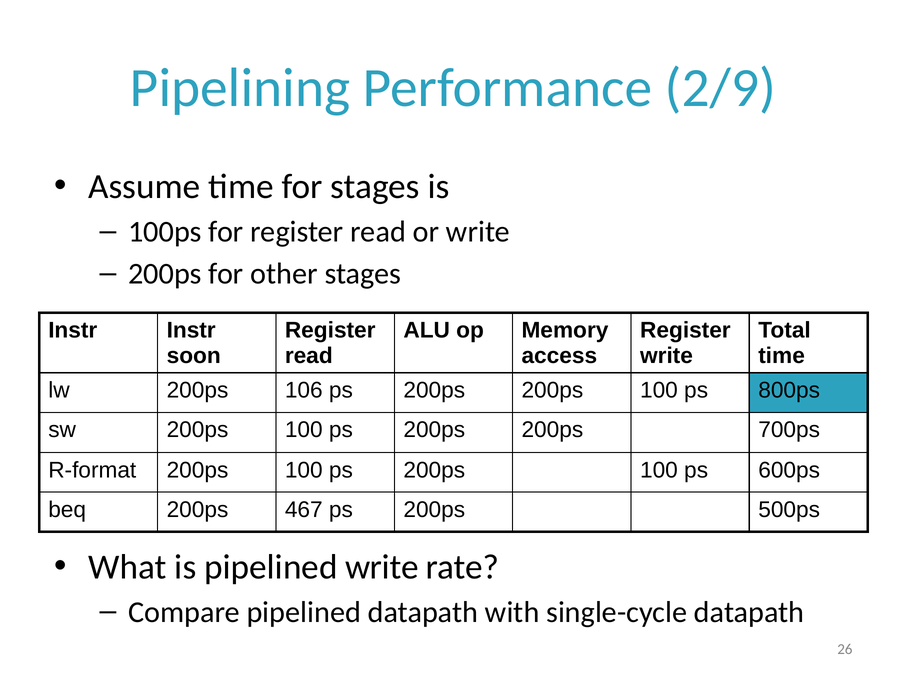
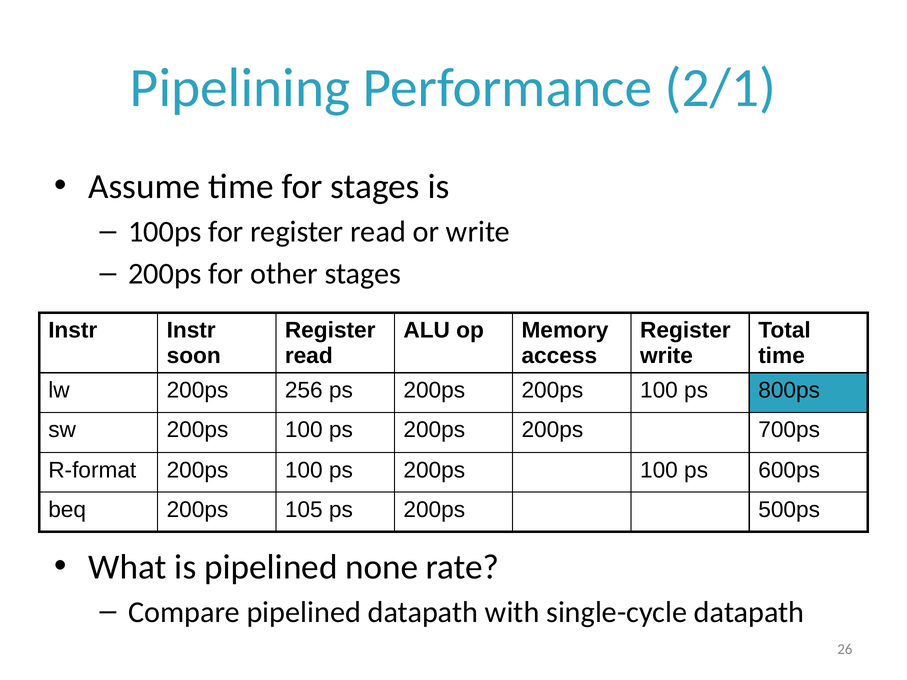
2/9: 2/9 -> 2/1
106: 106 -> 256
467: 467 -> 105
pipelined write: write -> none
